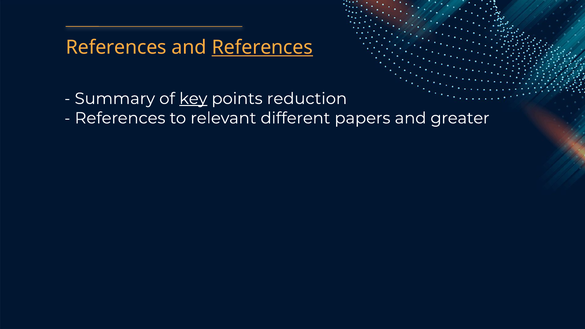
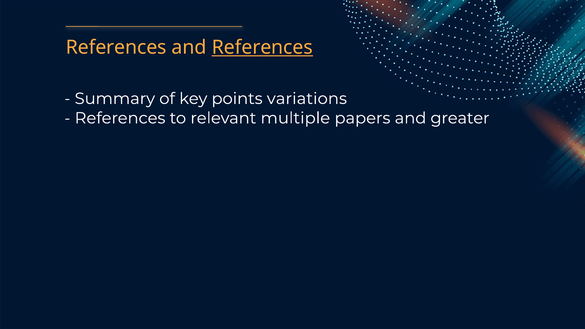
key underline: present -> none
reduction: reduction -> variations
different: different -> multiple
